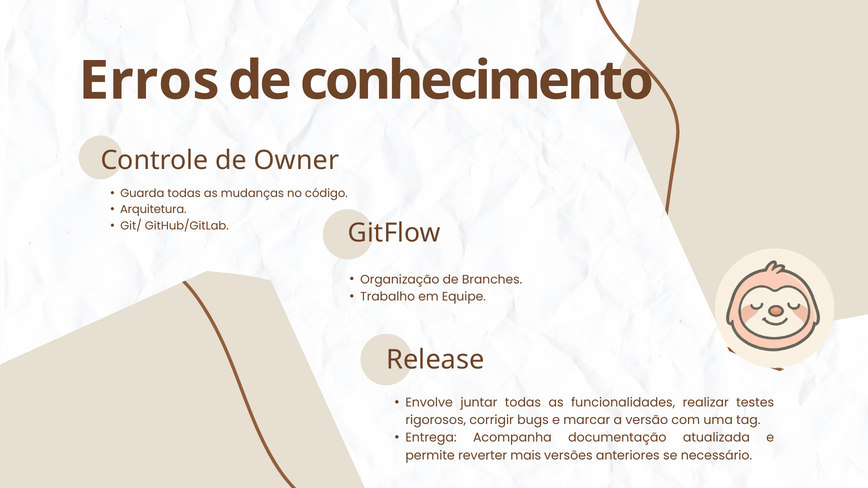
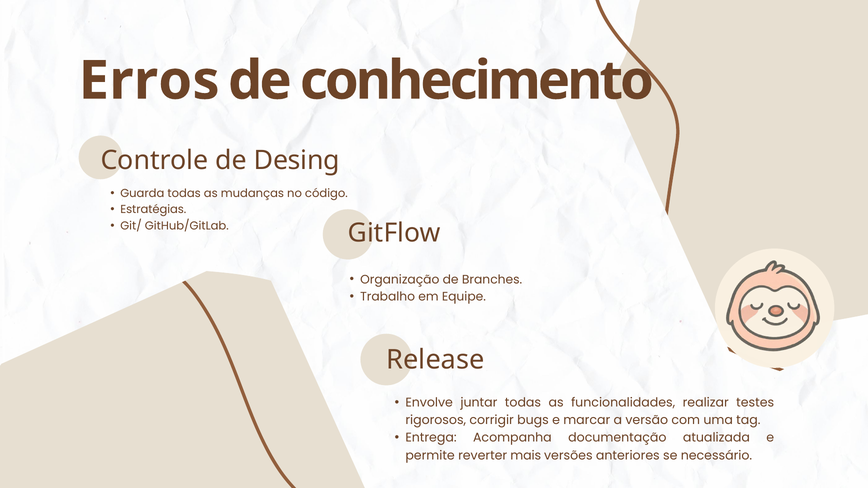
Owner: Owner -> Desing
Arquitetura: Arquitetura -> Estratégias
